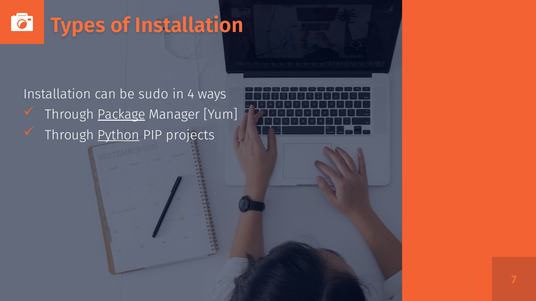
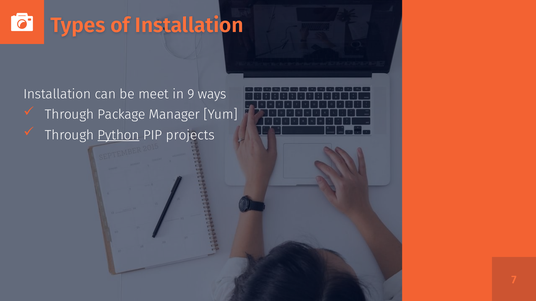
sudo: sudo -> meet
4: 4 -> 9
Package underline: present -> none
